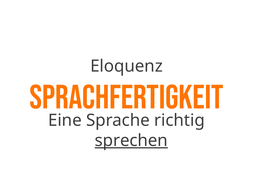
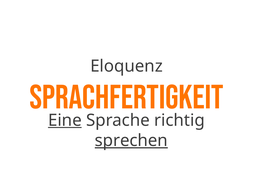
Eine underline: none -> present
